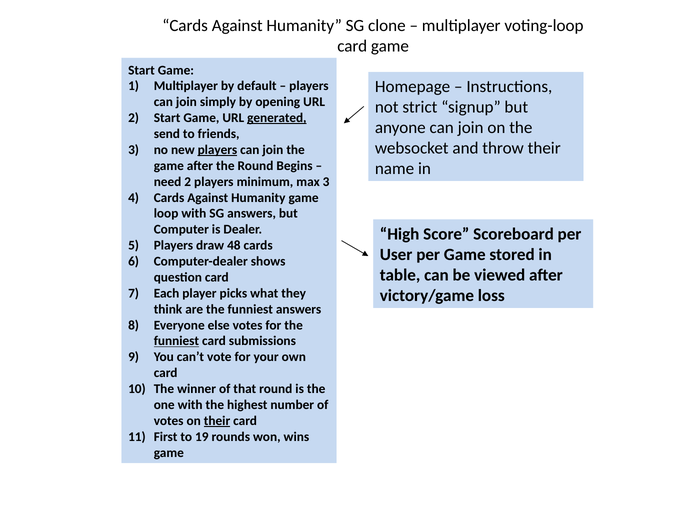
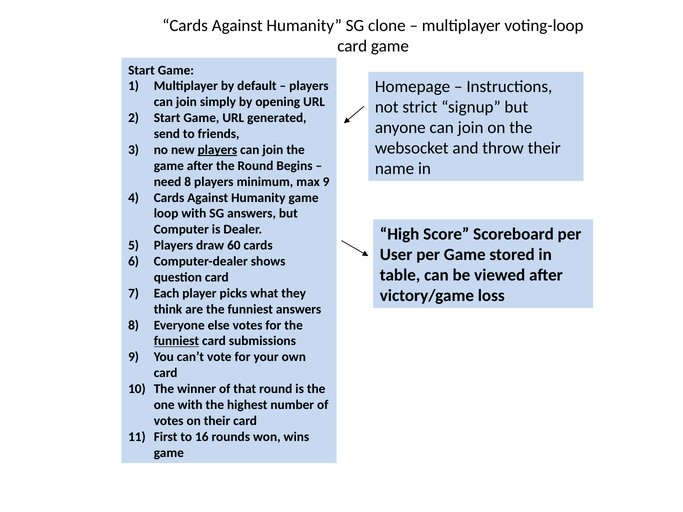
generated underline: present -> none
need 2: 2 -> 8
max 3: 3 -> 9
48: 48 -> 60
their at (217, 421) underline: present -> none
19: 19 -> 16
